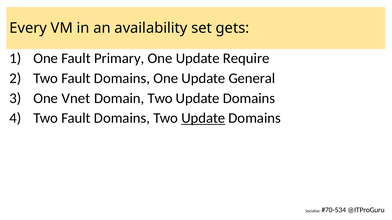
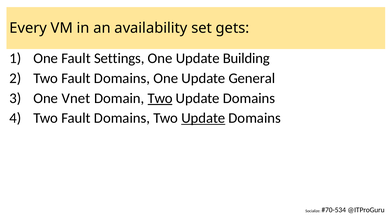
Primary: Primary -> Settings
Require: Require -> Building
Two at (160, 98) underline: none -> present
